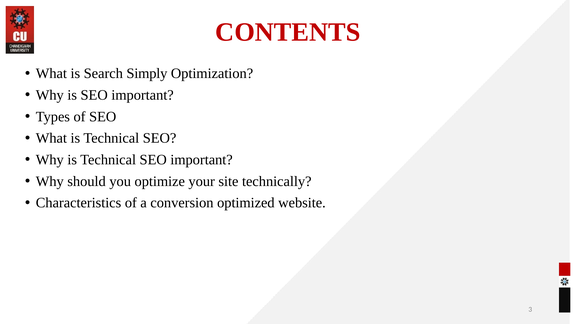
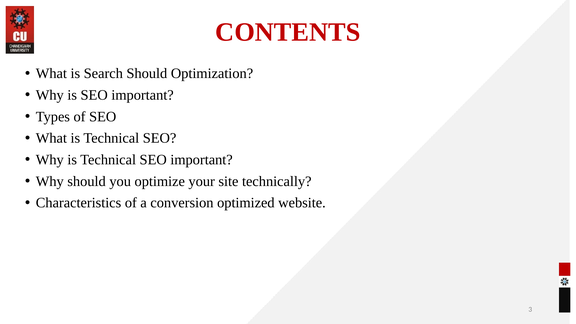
Search Simply: Simply -> Should
